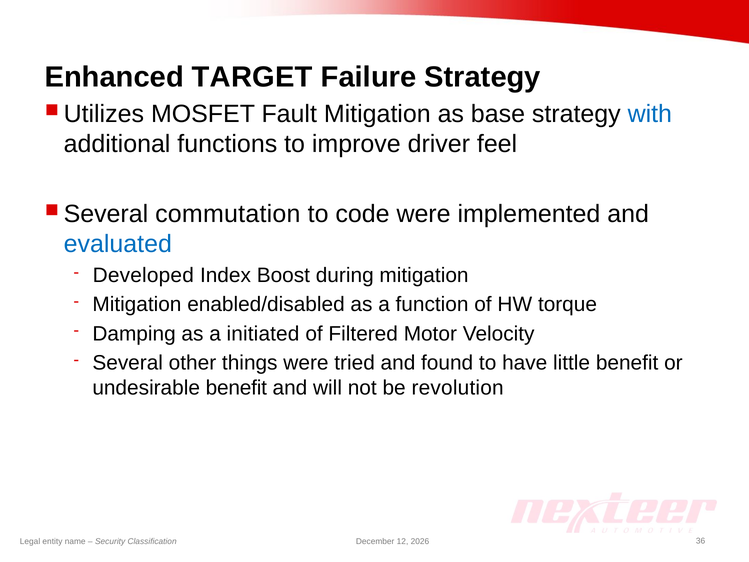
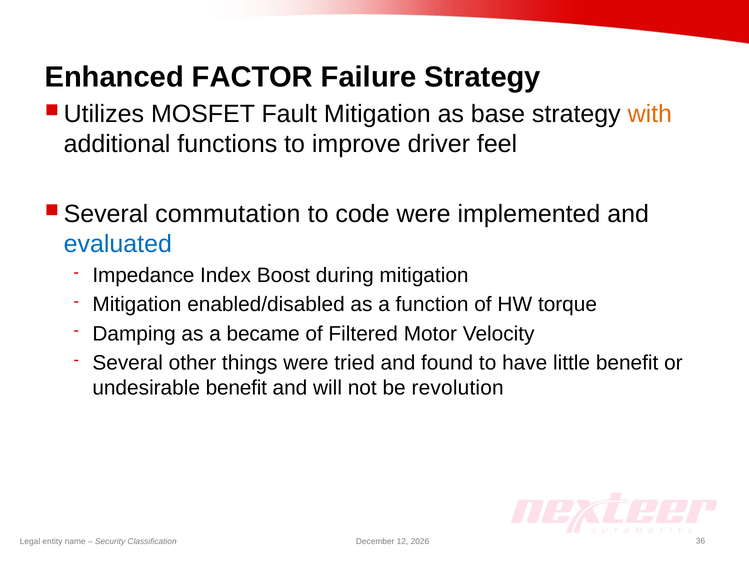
TARGET: TARGET -> FACTOR
with colour: blue -> orange
Developed: Developed -> Impedance
initiated: initiated -> became
